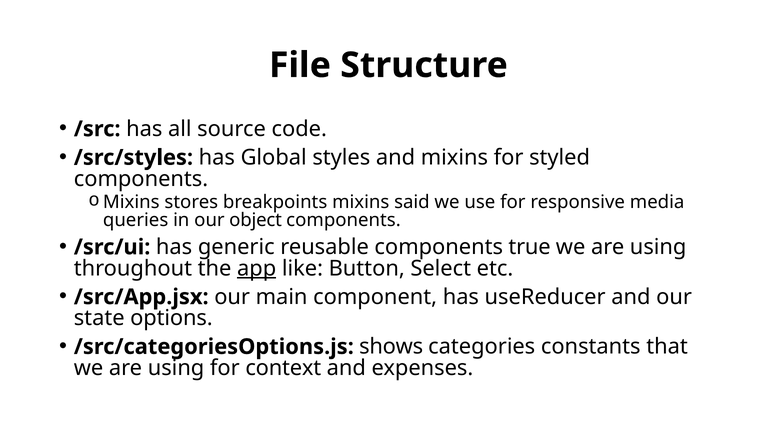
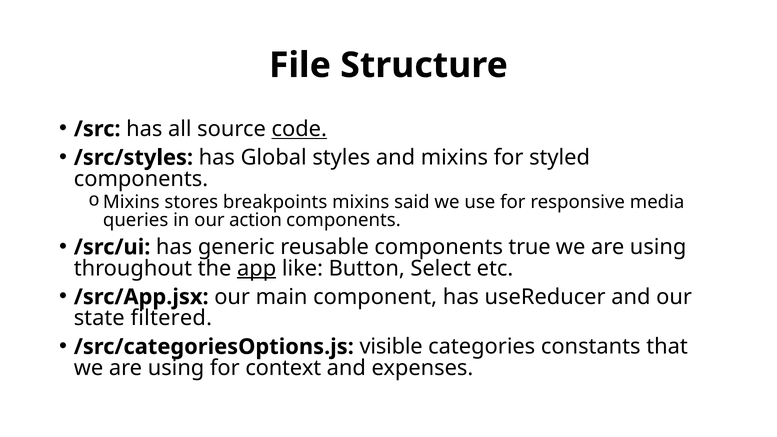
code underline: none -> present
object: object -> action
options: options -> filtered
shows: shows -> visible
